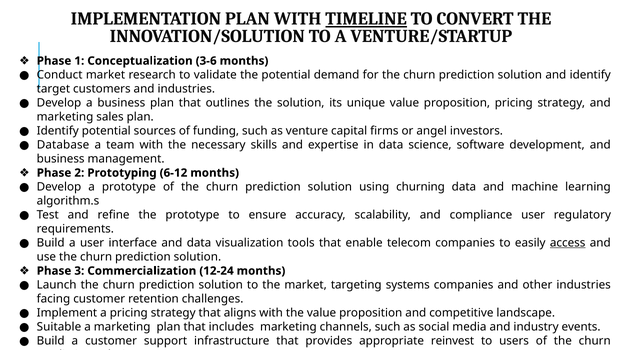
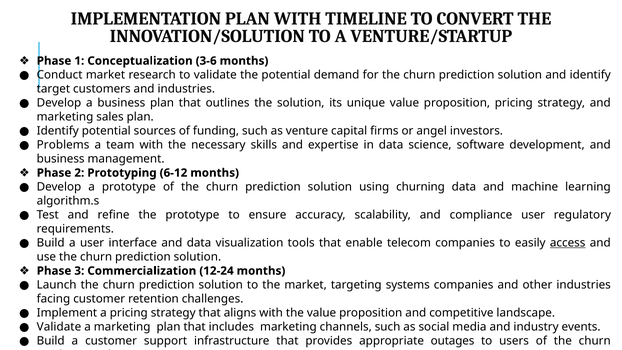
TIMELINE underline: present -> none
Database: Database -> Problems
Suitable at (59, 327): Suitable -> Validate
reinvest: reinvest -> outages
